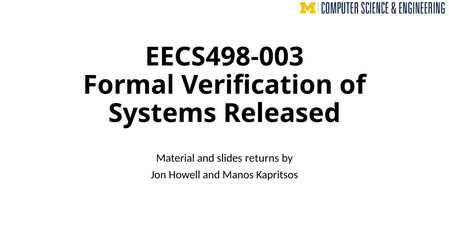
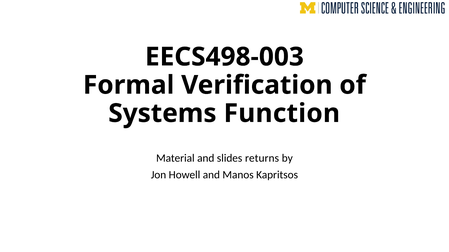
Released: Released -> Function
